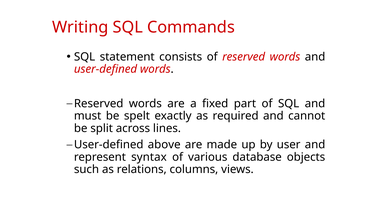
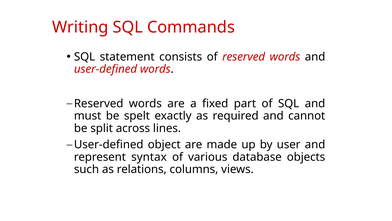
above: above -> object
